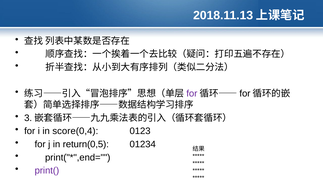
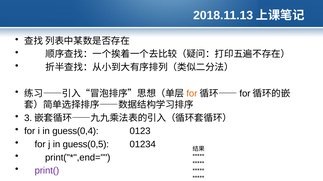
for at (192, 94) colour: purple -> orange
score(0,4: score(0,4 -> guess(0,4
return(0,5: return(0,5 -> guess(0,5
